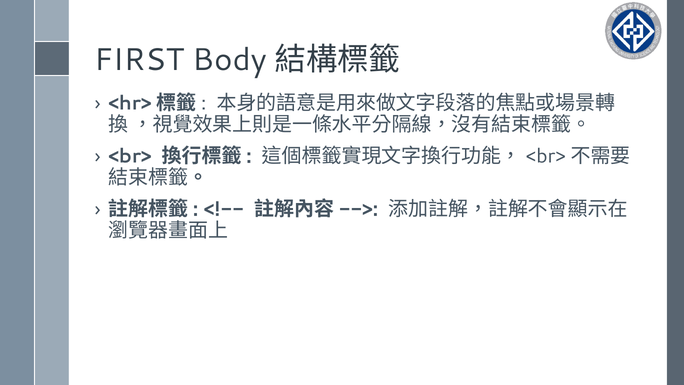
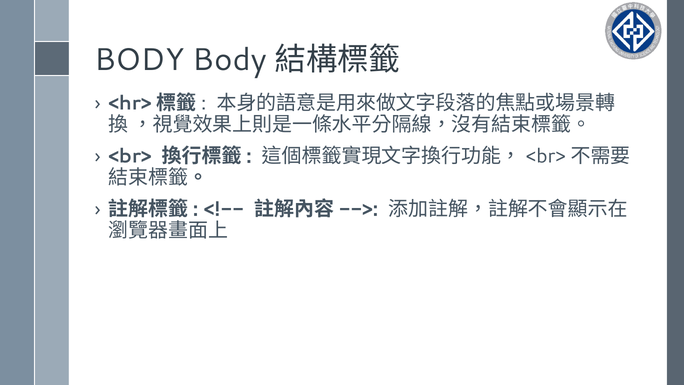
FIRST: FIRST -> BODY
